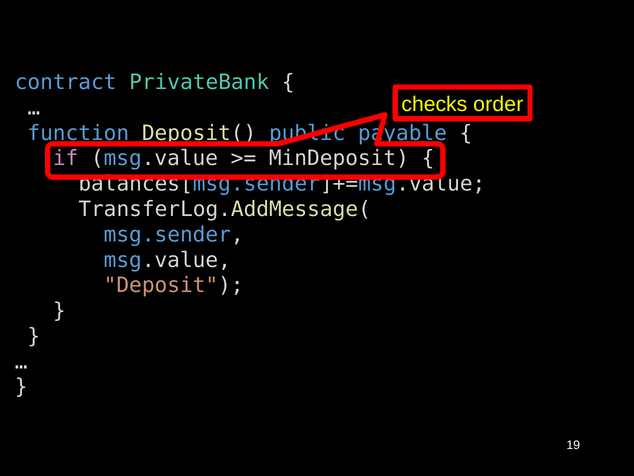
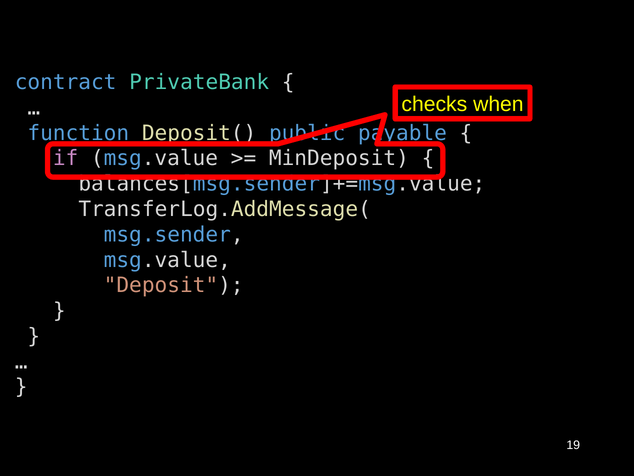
order: order -> when
